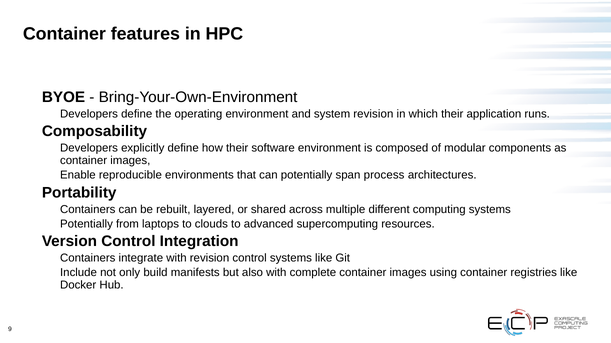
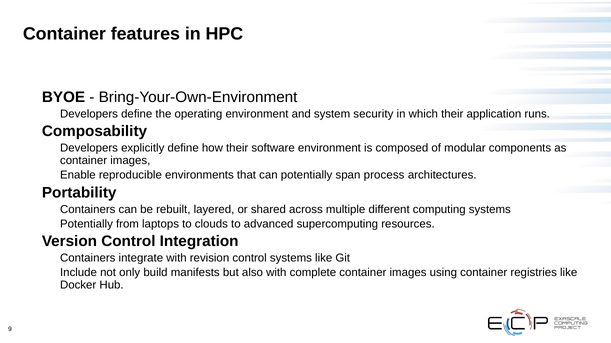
system revision: revision -> security
